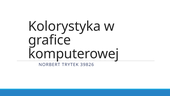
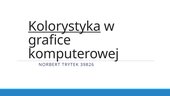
Kolorystyka underline: none -> present
